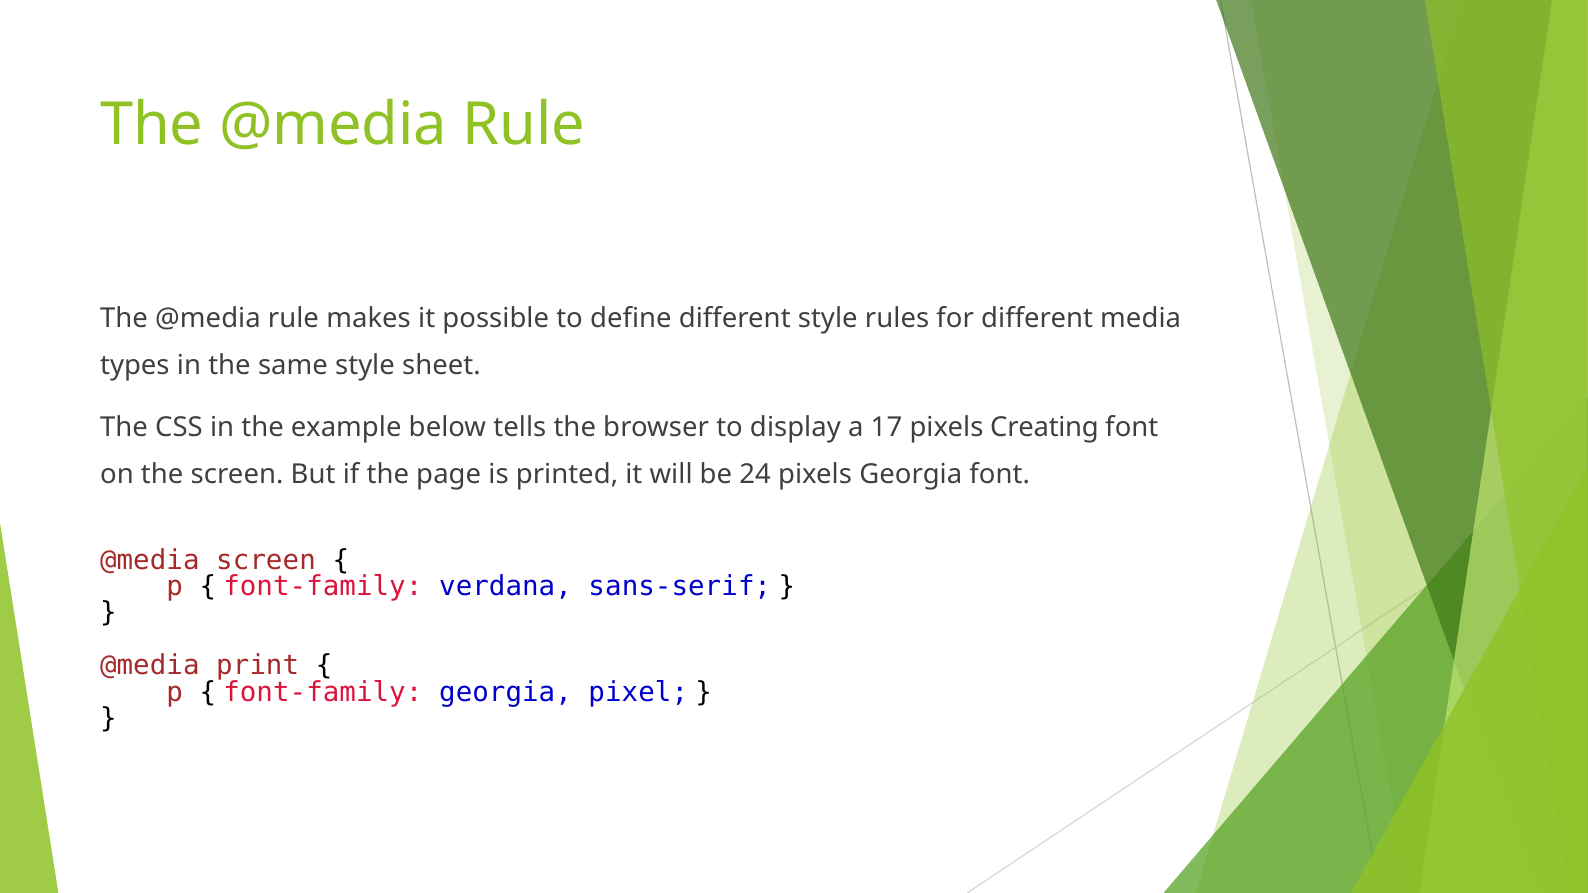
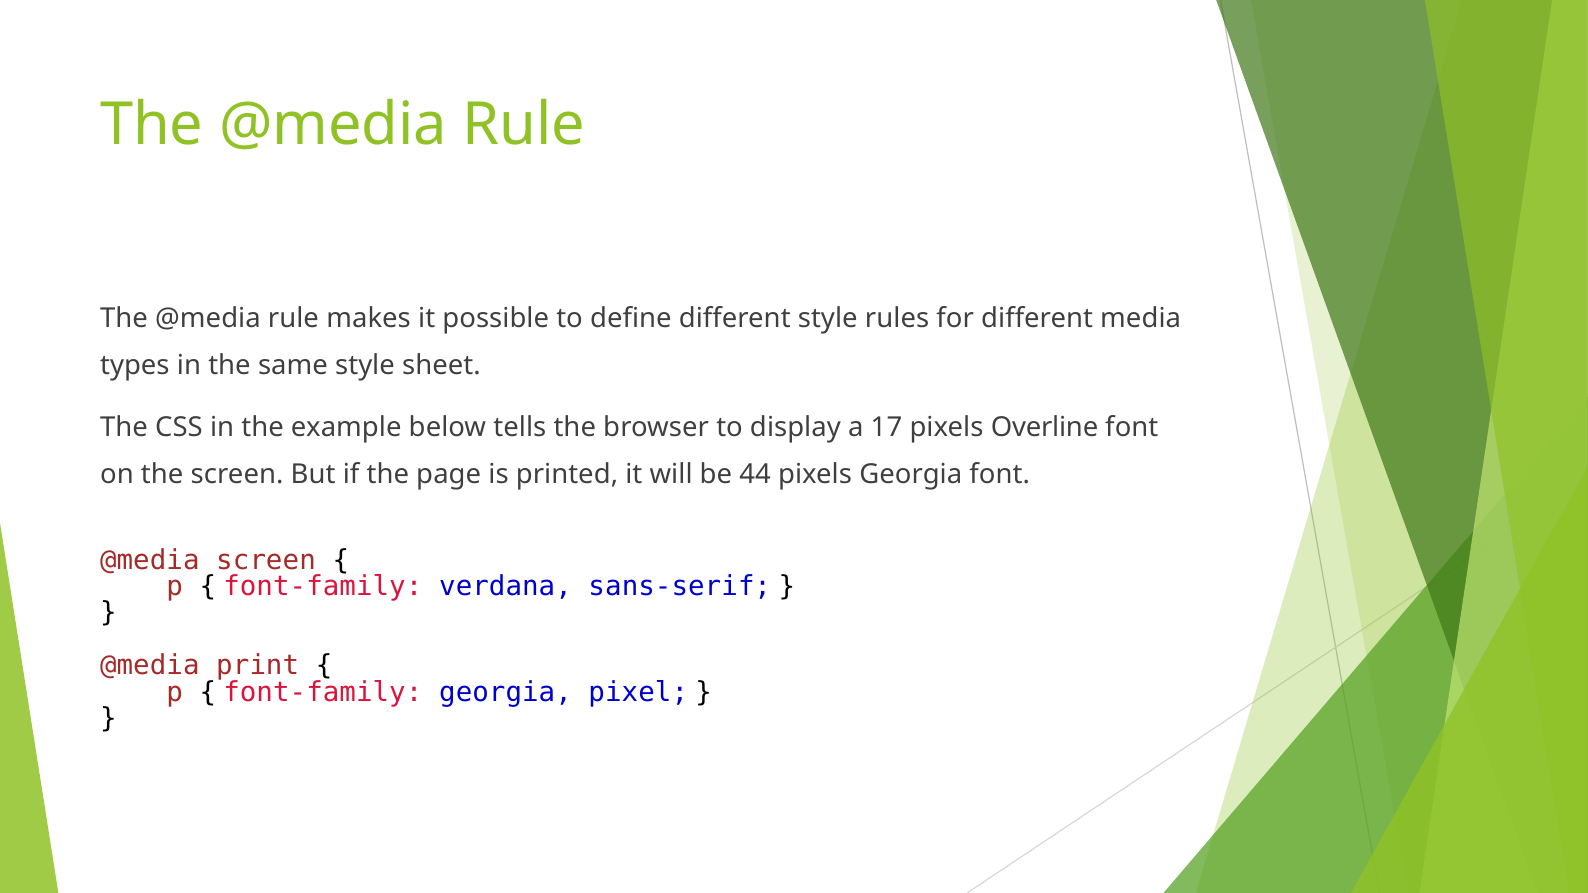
Creating: Creating -> Overline
24: 24 -> 44
